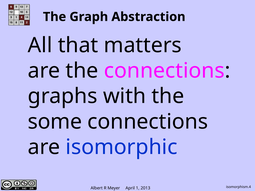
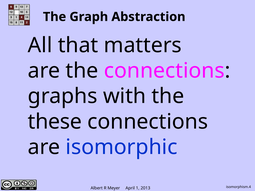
some: some -> these
